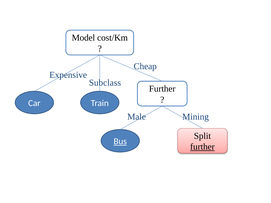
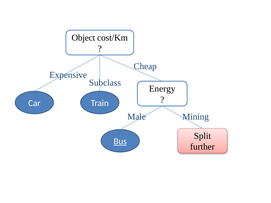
Model: Model -> Object
Further at (162, 89): Further -> Energy
further at (202, 147) underline: present -> none
